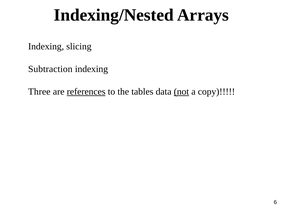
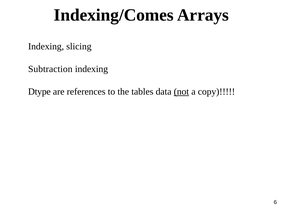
Indexing/Nested: Indexing/Nested -> Indexing/Comes
Three: Three -> Dtype
references underline: present -> none
